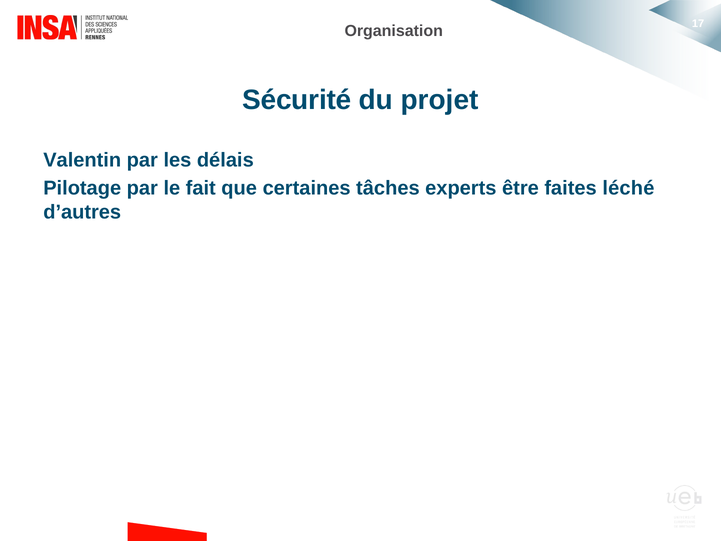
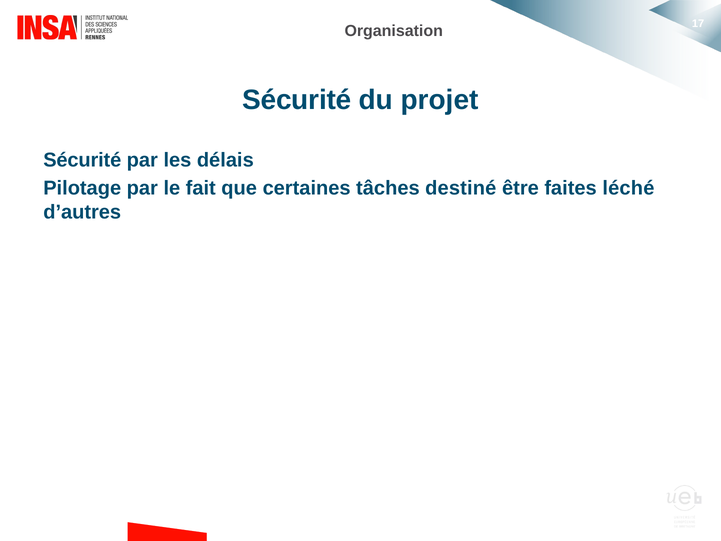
Valentin at (82, 160): Valentin -> Sécurité
experts: experts -> destiné
